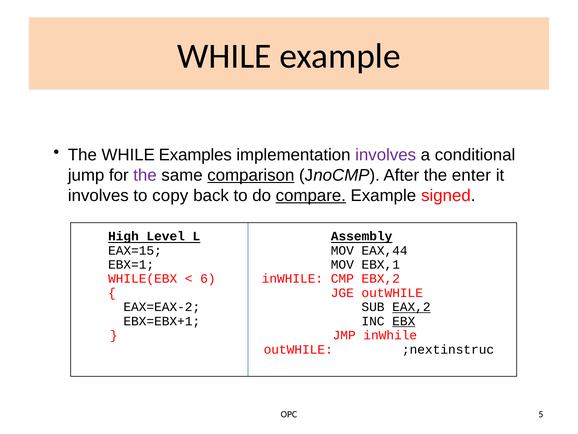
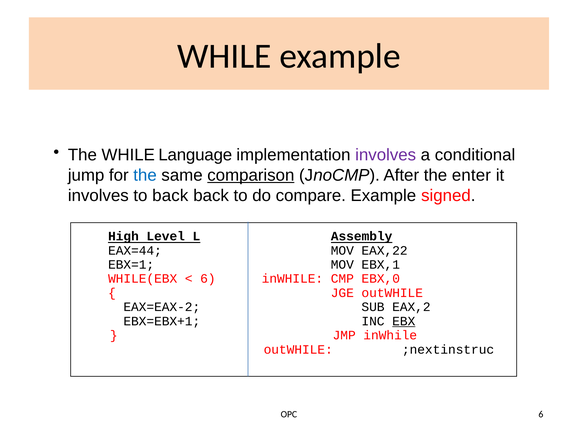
Examples: Examples -> Language
the at (145, 175) colour: purple -> blue
to copy: copy -> back
compare underline: present -> none
EAX=15: EAX=15 -> EAX=44
EAX,44: EAX,44 -> EAX,22
EBX,2: EBX,2 -> EBX,0
EAX,2 underline: present -> none
OPC 5: 5 -> 6
